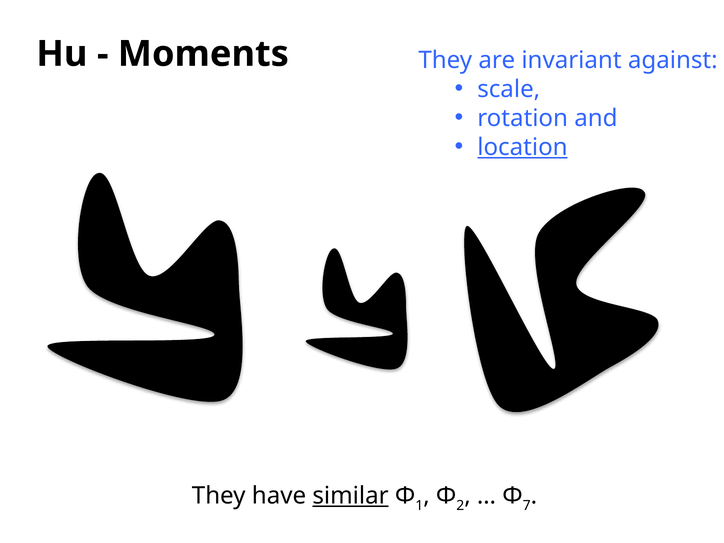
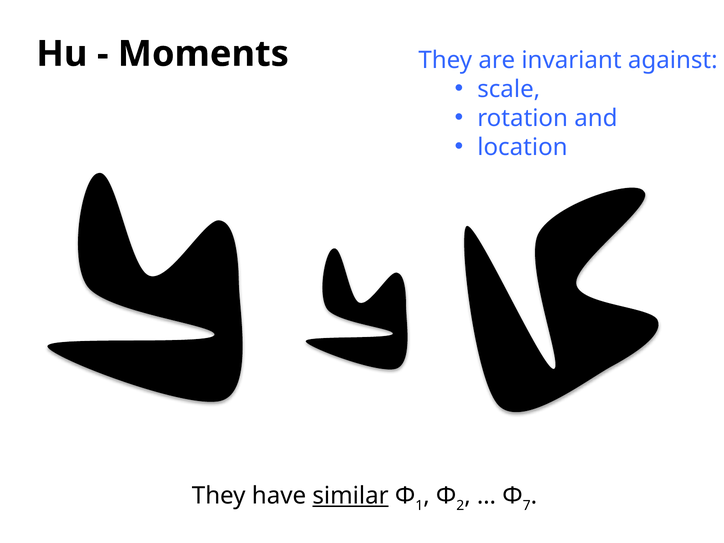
location underline: present -> none
